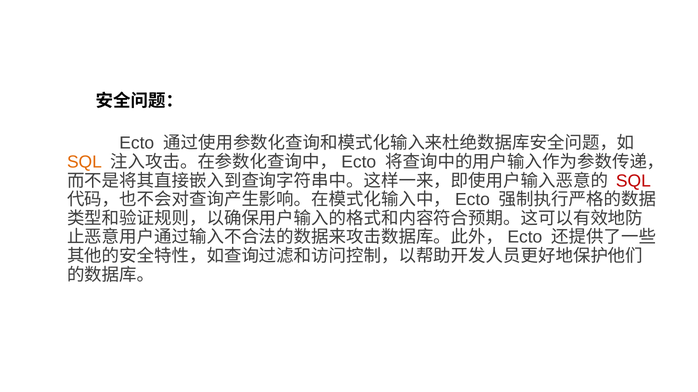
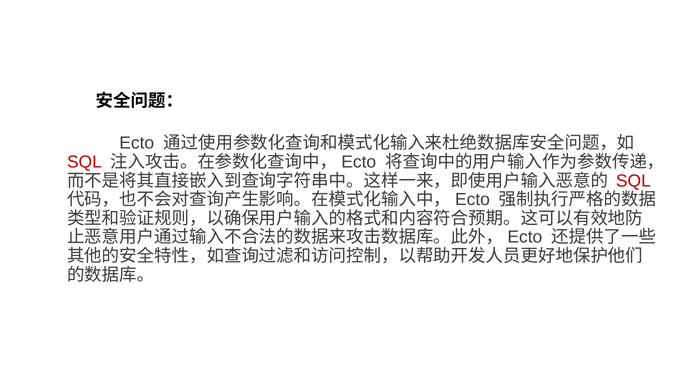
SQL at (84, 162) colour: orange -> red
